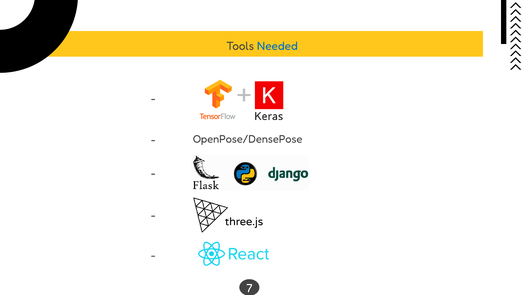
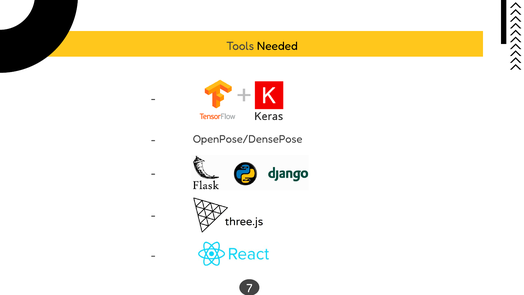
Needed colour: blue -> black
